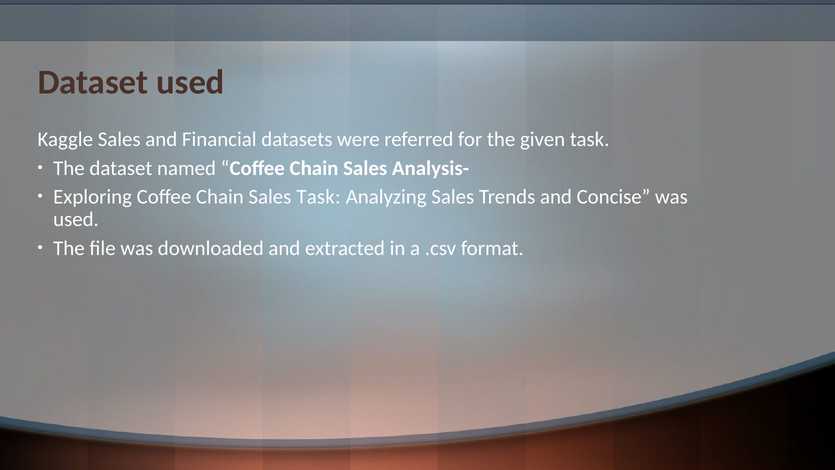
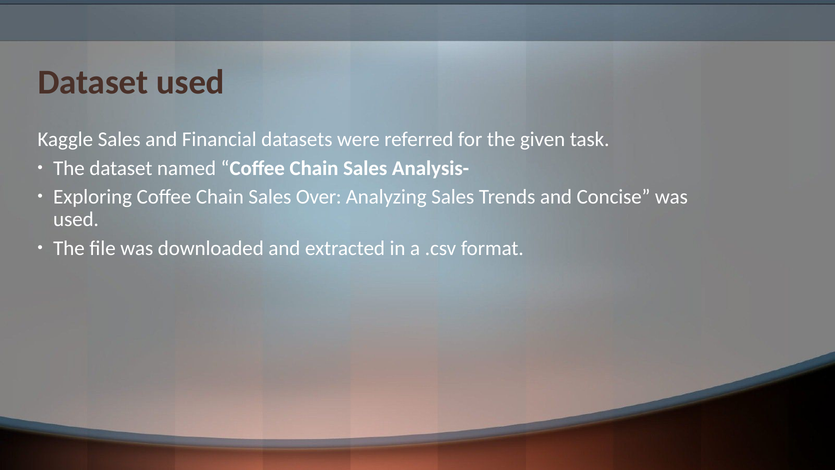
Sales Task: Task -> Over
